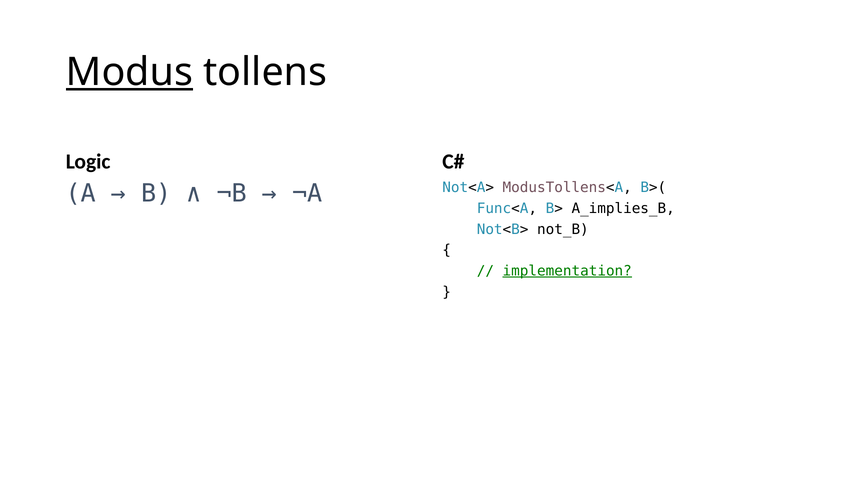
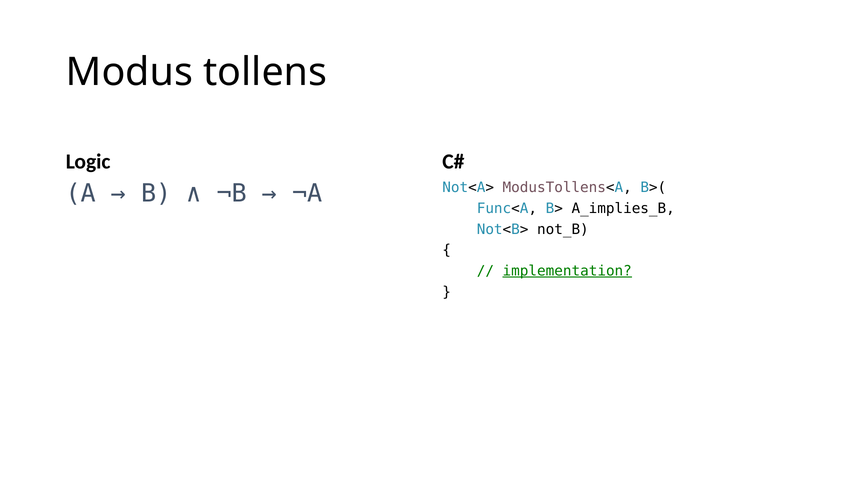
Modus underline: present -> none
